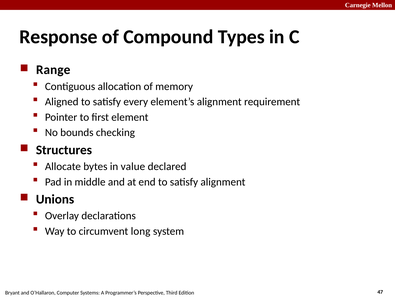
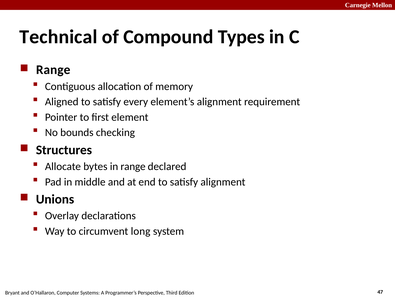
Response: Response -> Technical
in value: value -> range
